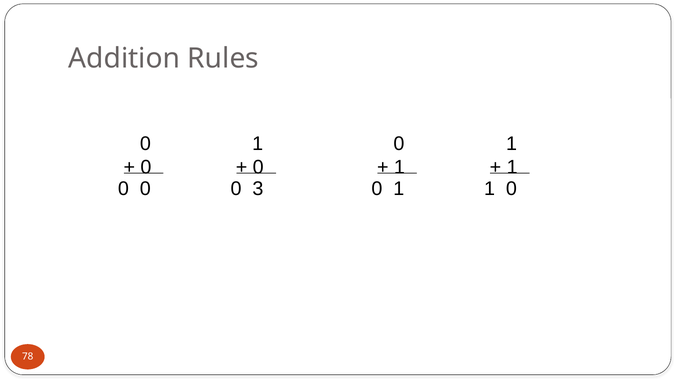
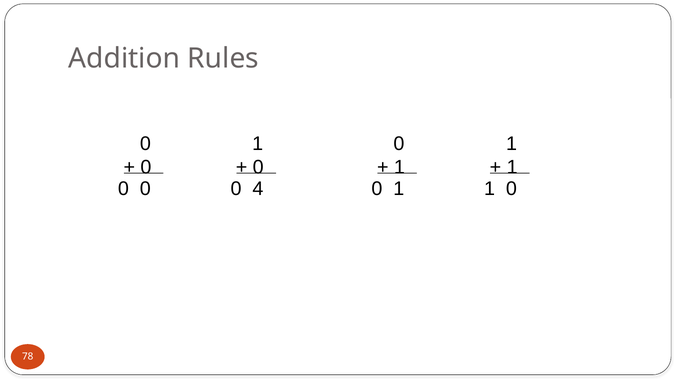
3: 3 -> 4
